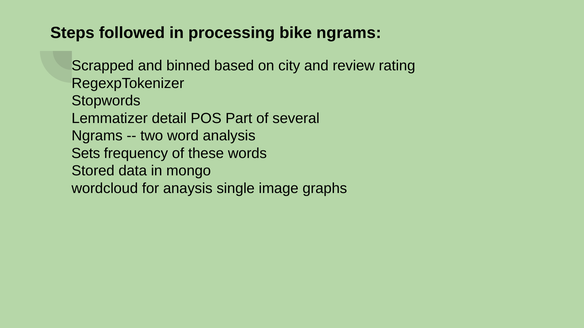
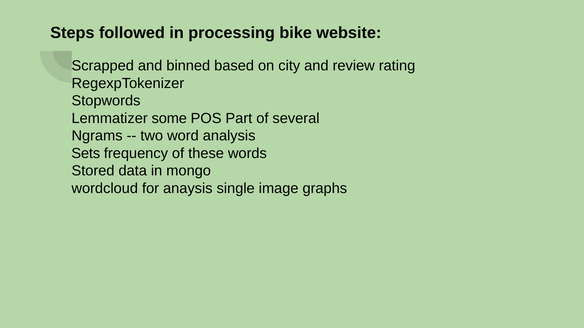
bike ngrams: ngrams -> website
detail: detail -> some
